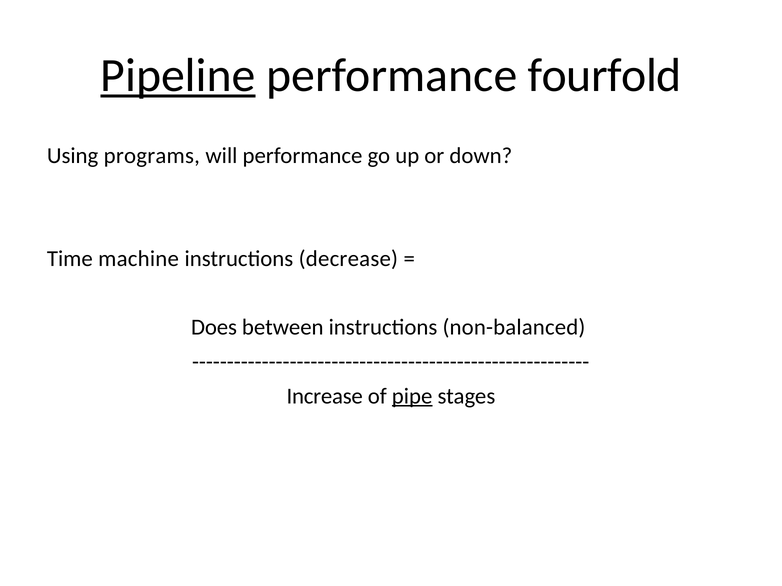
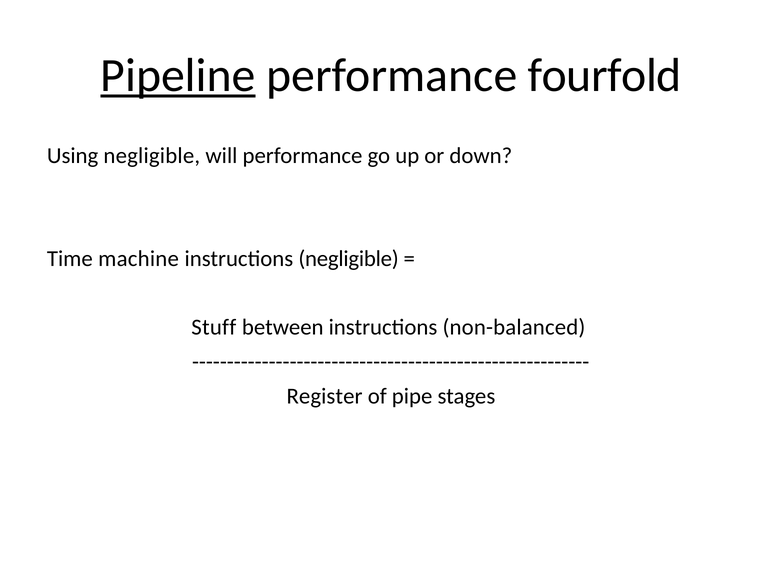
Using programs: programs -> negligible
instructions decrease: decrease -> negligible
Does: Does -> Stuff
Increase: Increase -> Register
pipe underline: present -> none
